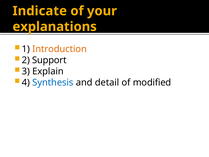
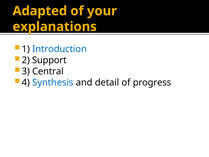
Indicate: Indicate -> Adapted
Introduction colour: orange -> blue
Explain: Explain -> Central
modified: modified -> progress
